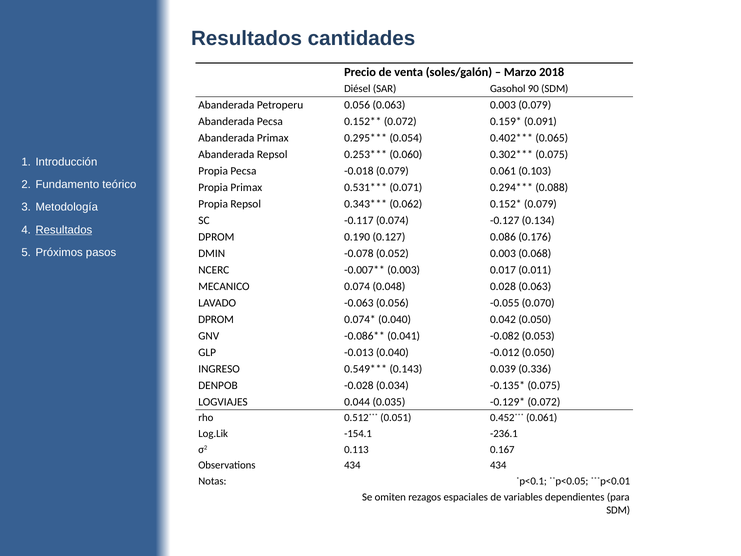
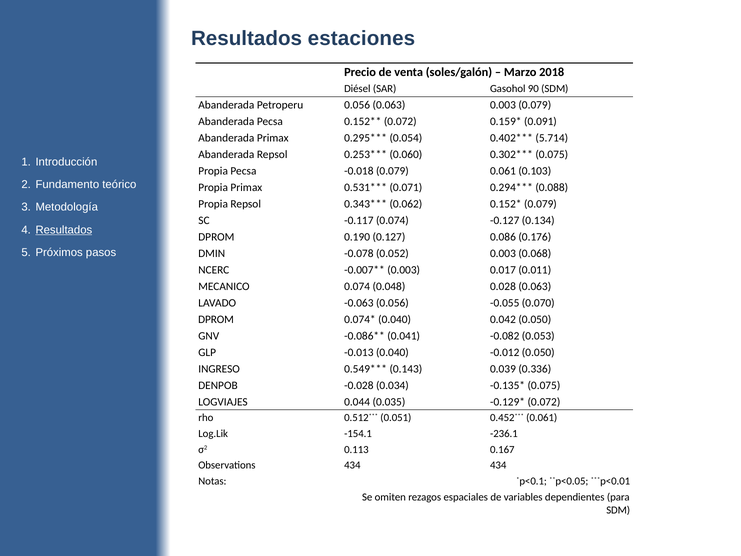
cantidades: cantidades -> estaciones
0.065: 0.065 -> 5.714
